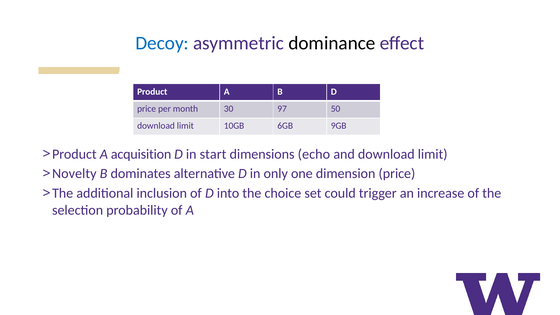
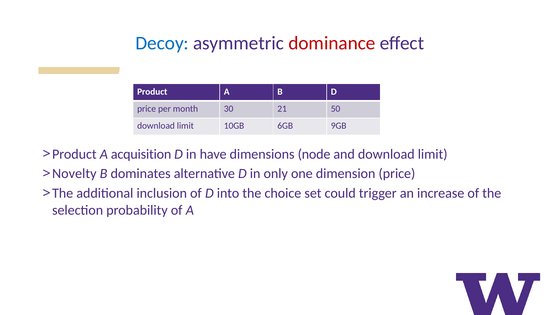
dominance colour: black -> red
97: 97 -> 21
start: start -> have
echo: echo -> node
